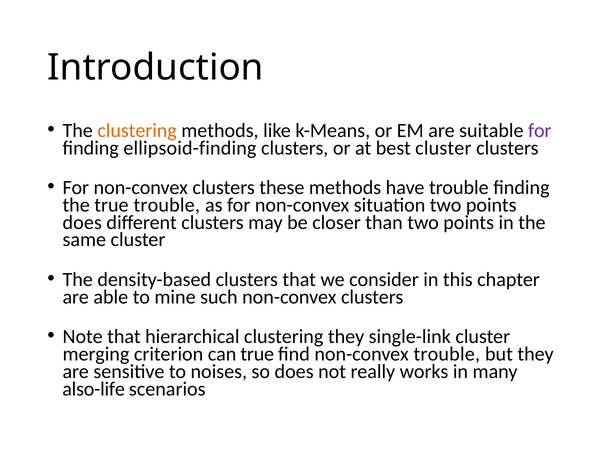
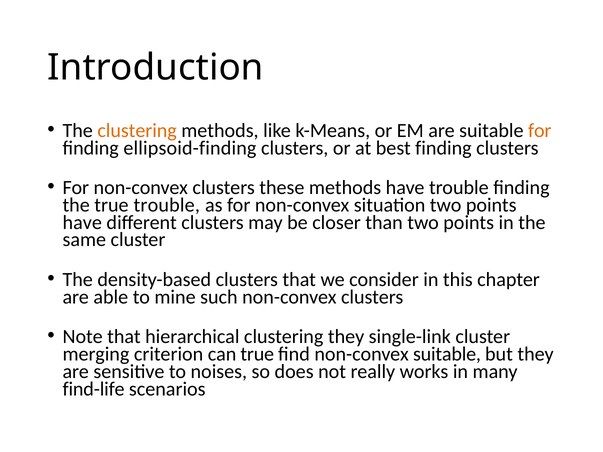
for at (540, 131) colour: purple -> orange
best cluster: cluster -> finding
does at (82, 223): does -> have
non-convex trouble: trouble -> suitable
also-life: also-life -> find-life
